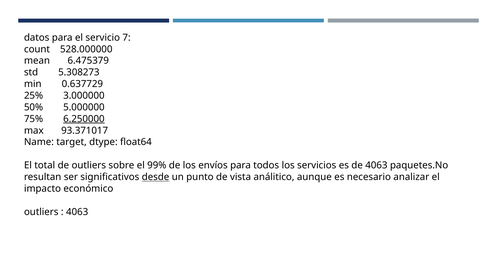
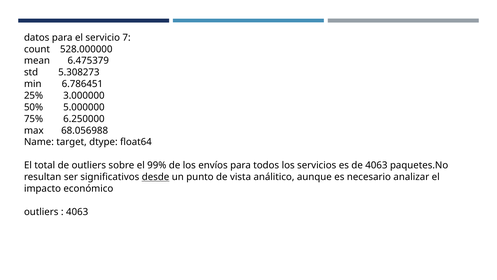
0.637729: 0.637729 -> 6.786451
6.250000 underline: present -> none
93.371017: 93.371017 -> 68.056988
